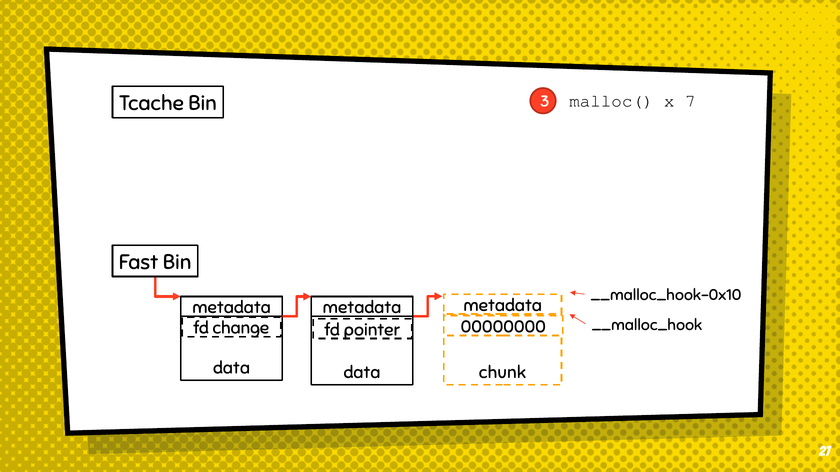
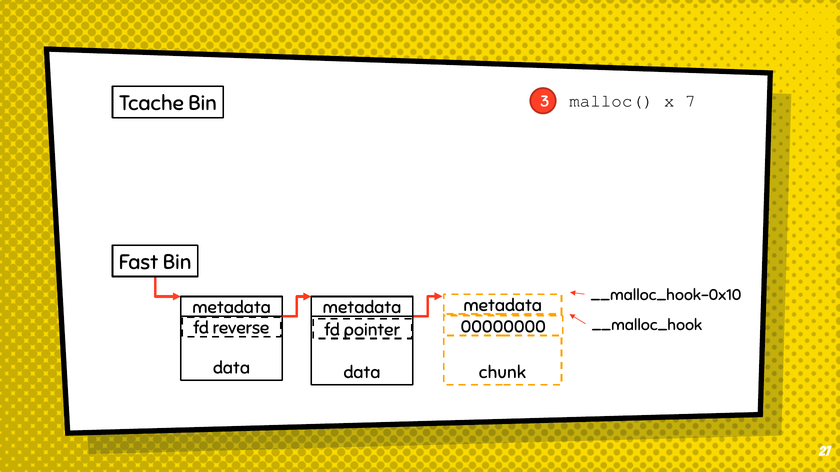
change: change -> reverse
